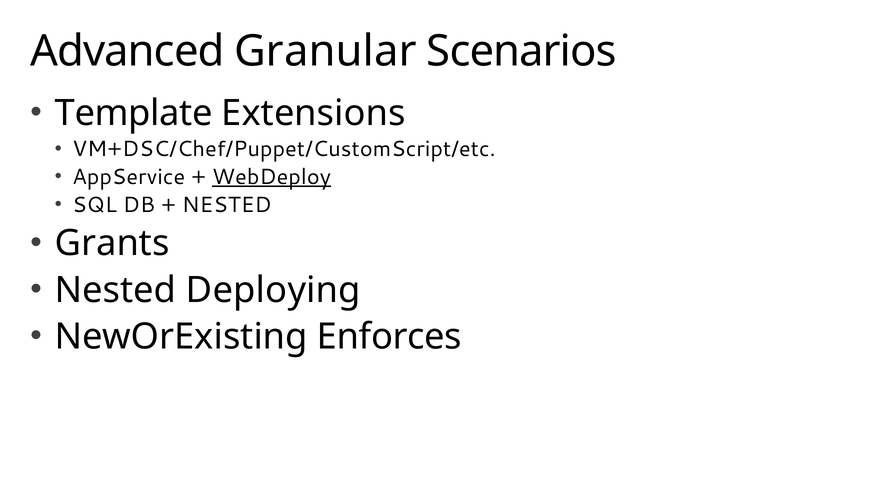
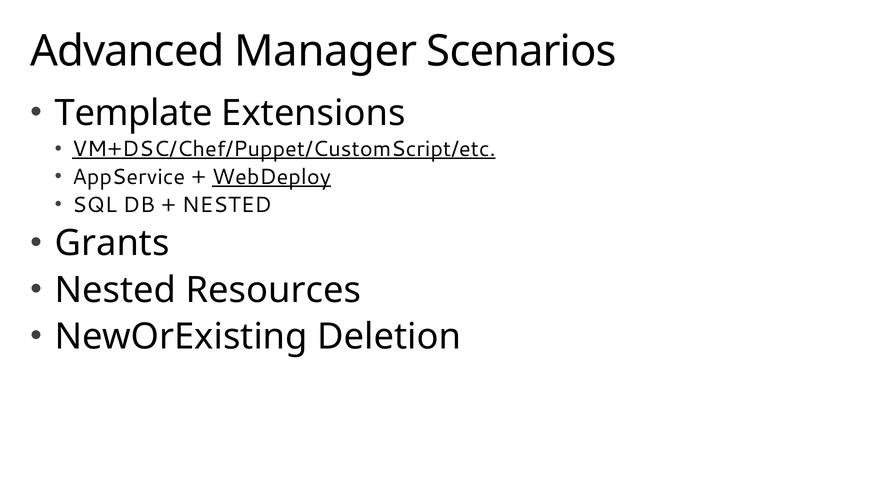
Granular: Granular -> Manager
VM+DSC/Chef/Puppet/CustomScript/etc underline: none -> present
Deploying: Deploying -> Resources
Enforces: Enforces -> Deletion
